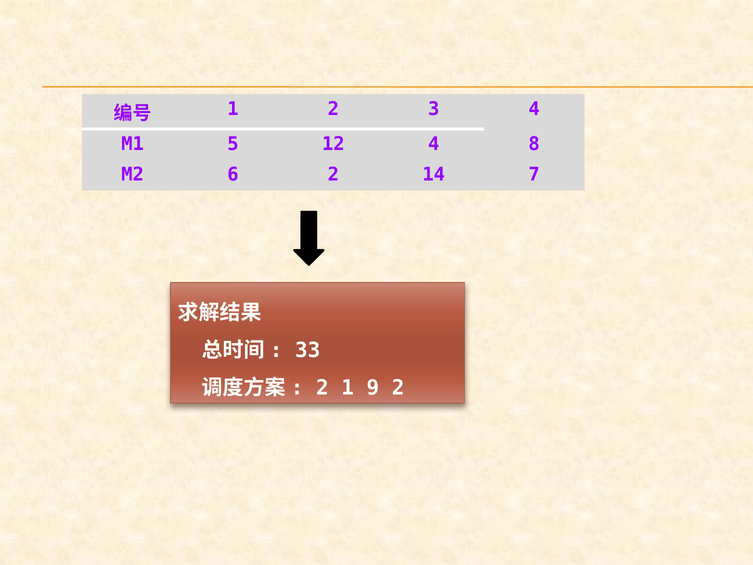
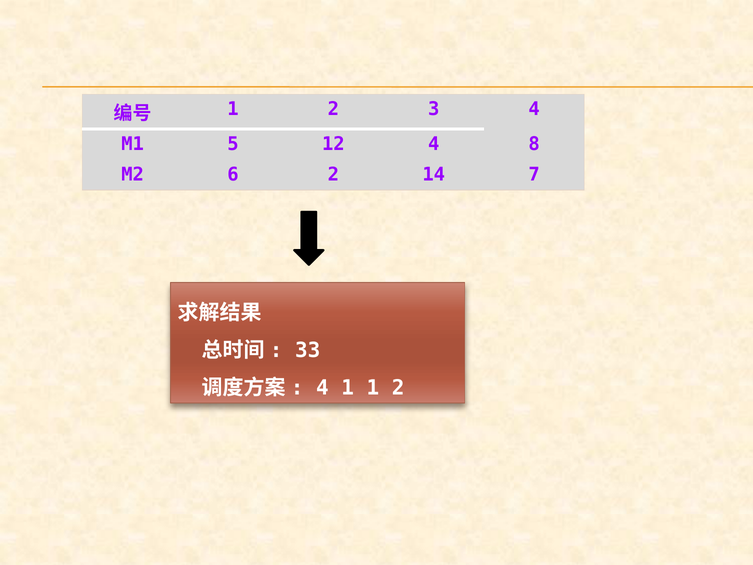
2 at (322, 388): 2 -> 4
1 9: 9 -> 1
